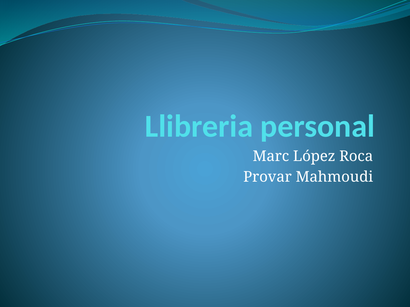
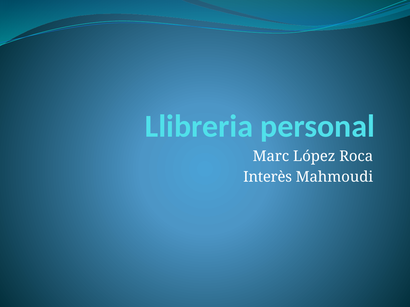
Provar: Provar -> Interès
